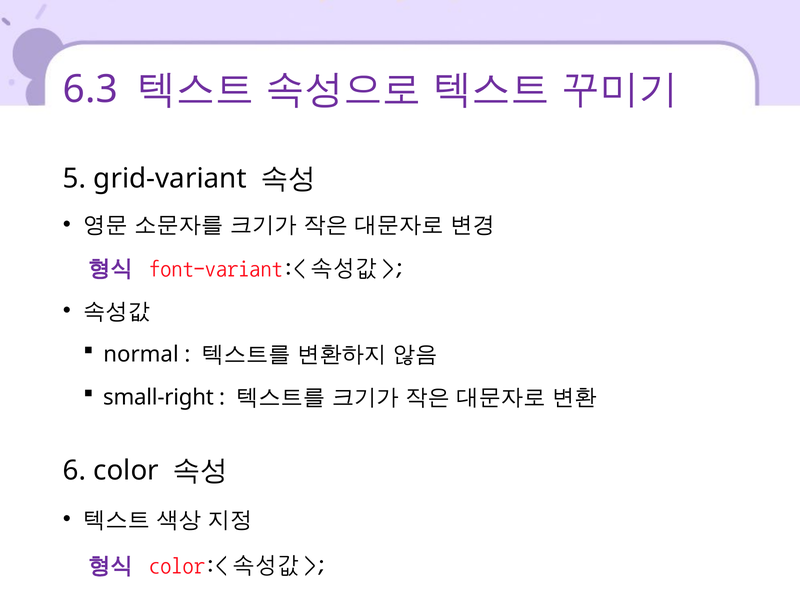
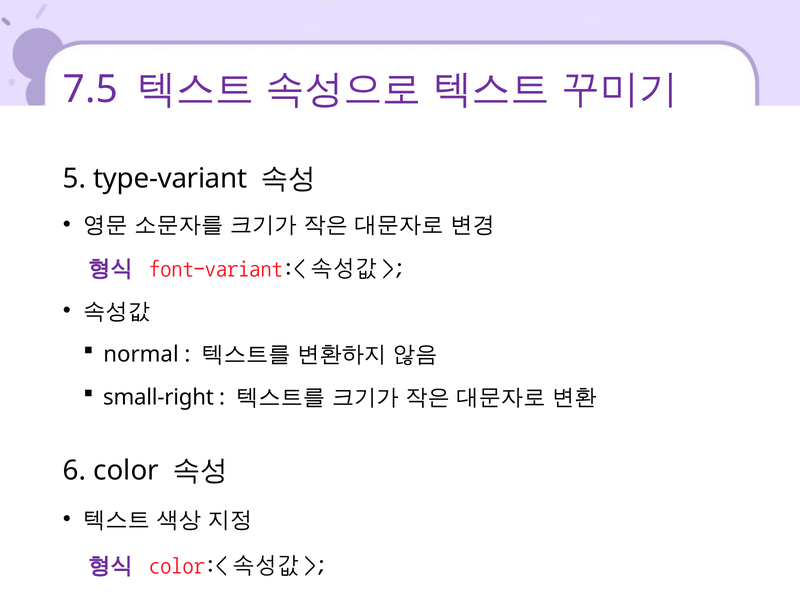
6.3: 6.3 -> 7.5
grid-variant: grid-variant -> type-variant
